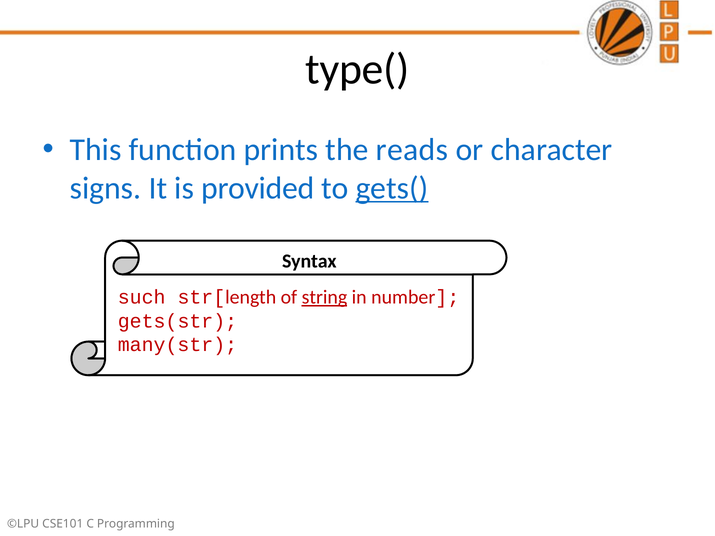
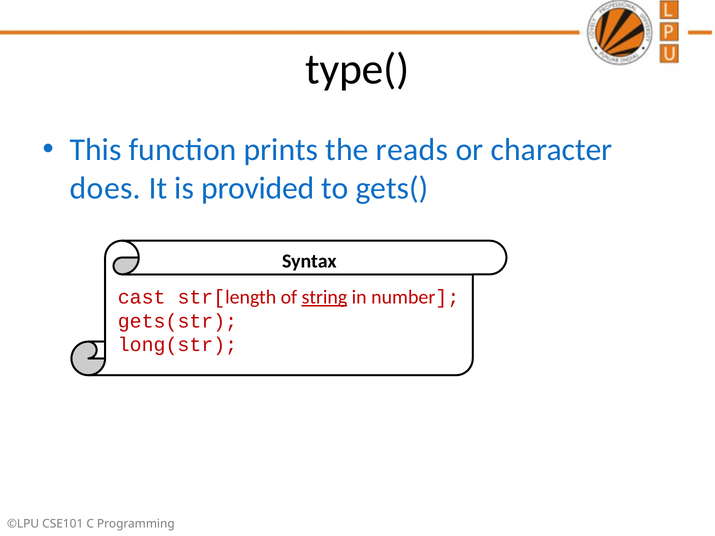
signs: signs -> does
gets( underline: present -> none
such: such -> cast
many(str: many(str -> long(str
